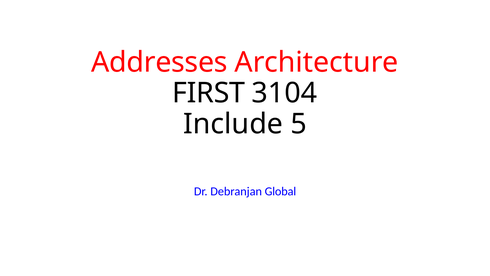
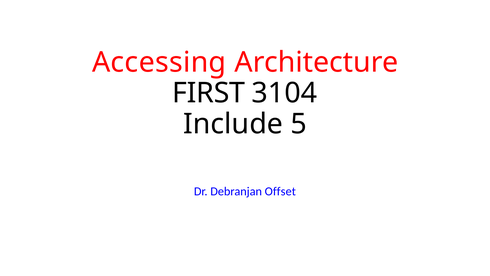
Addresses: Addresses -> Accessing
Global: Global -> Offset
